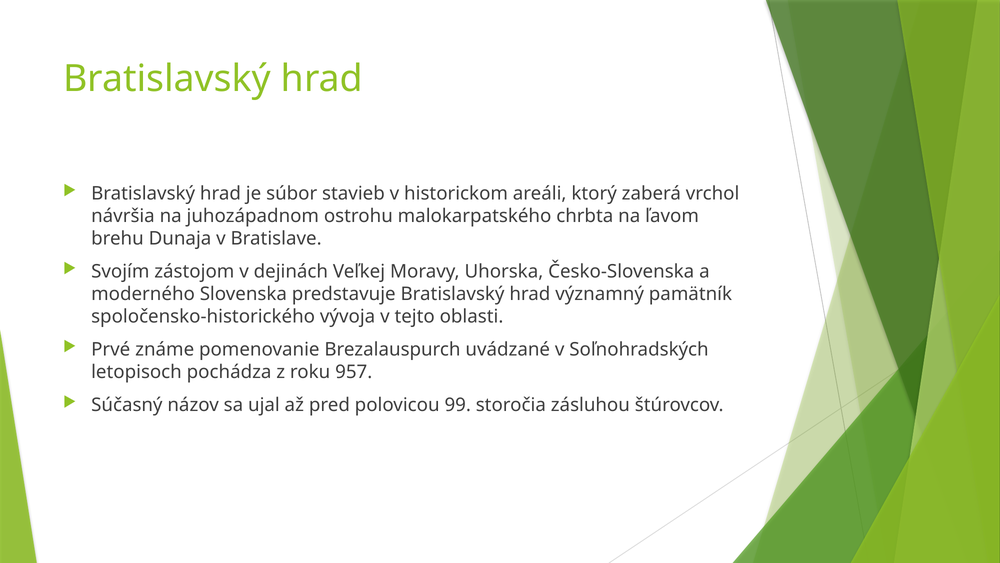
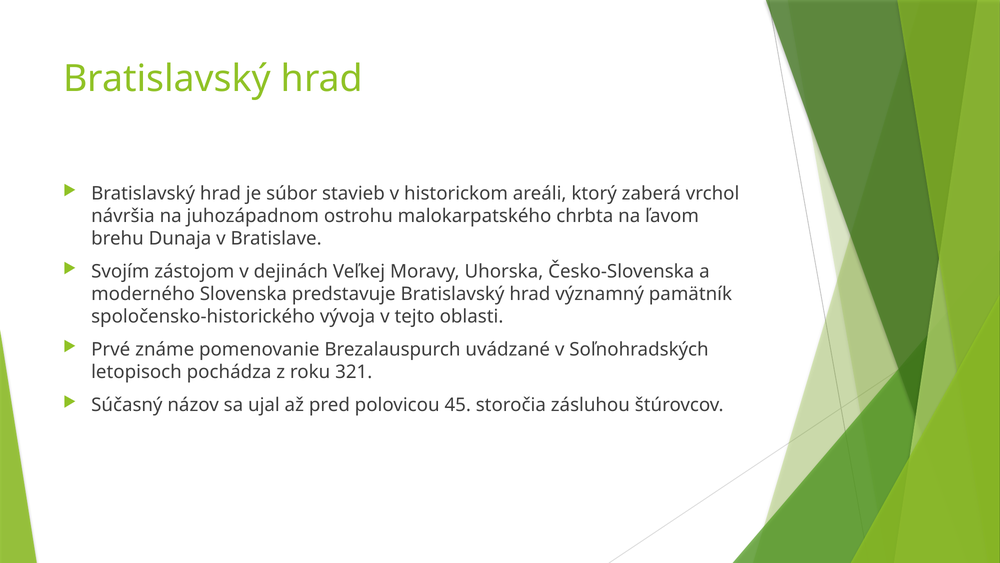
957: 957 -> 321
99: 99 -> 45
